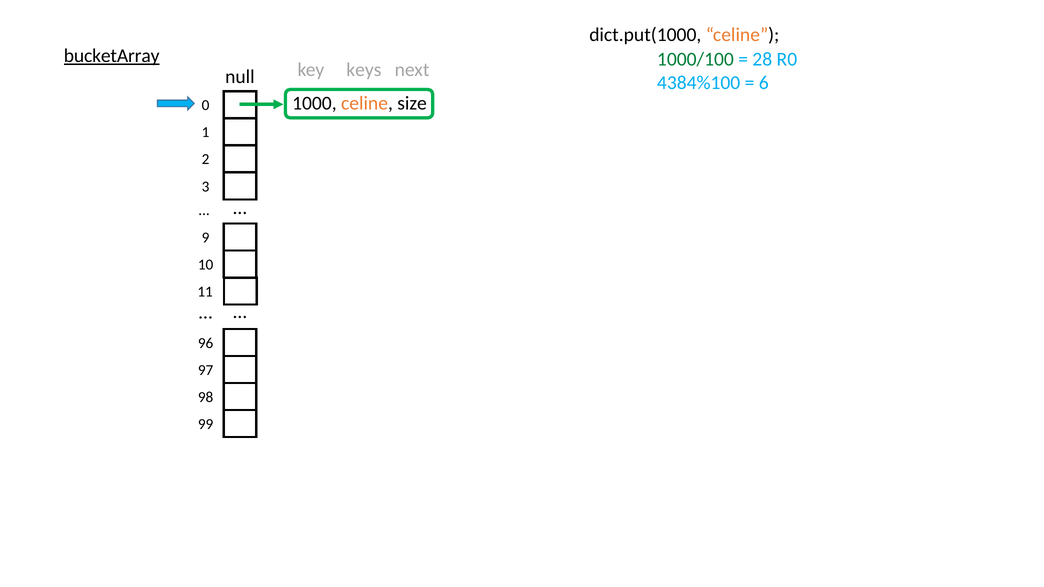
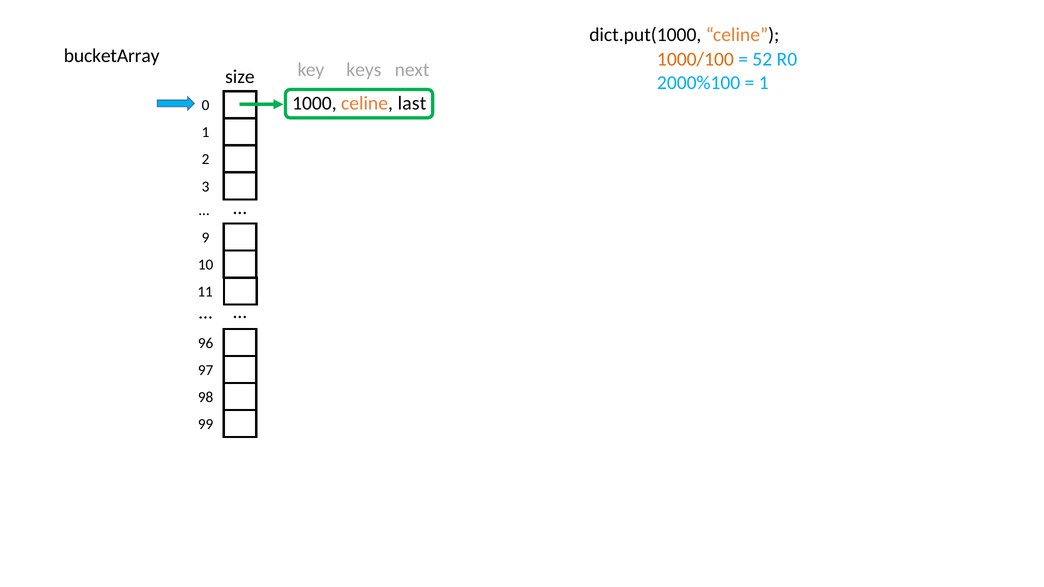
bucketArray underline: present -> none
1000/100 colour: green -> orange
28: 28 -> 52
null: null -> size
4384%100: 4384%100 -> 2000%100
6 at (764, 83): 6 -> 1
size: size -> last
